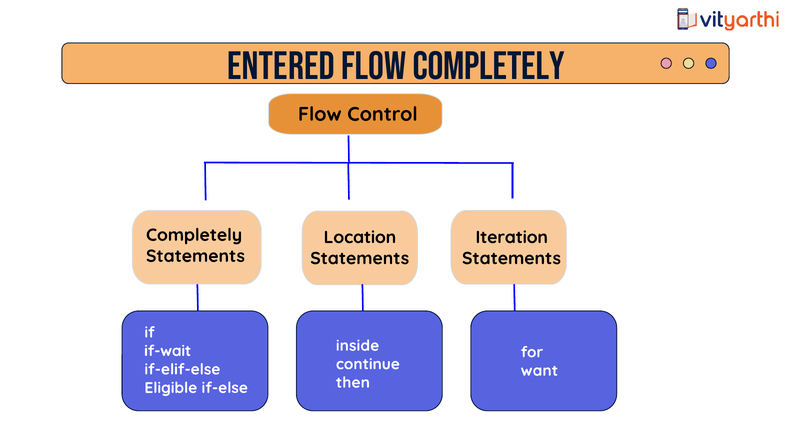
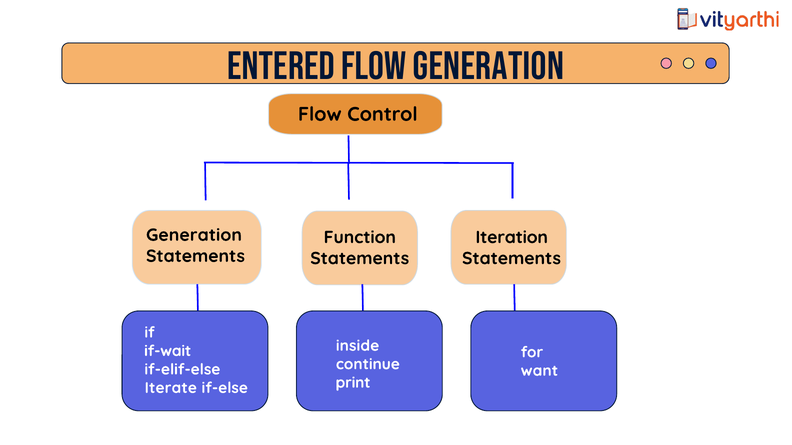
Flow completely: completely -> generation
Completely at (194, 235): Completely -> Generation
Location: Location -> Function
then: then -> print
Eligible: Eligible -> Iterate
